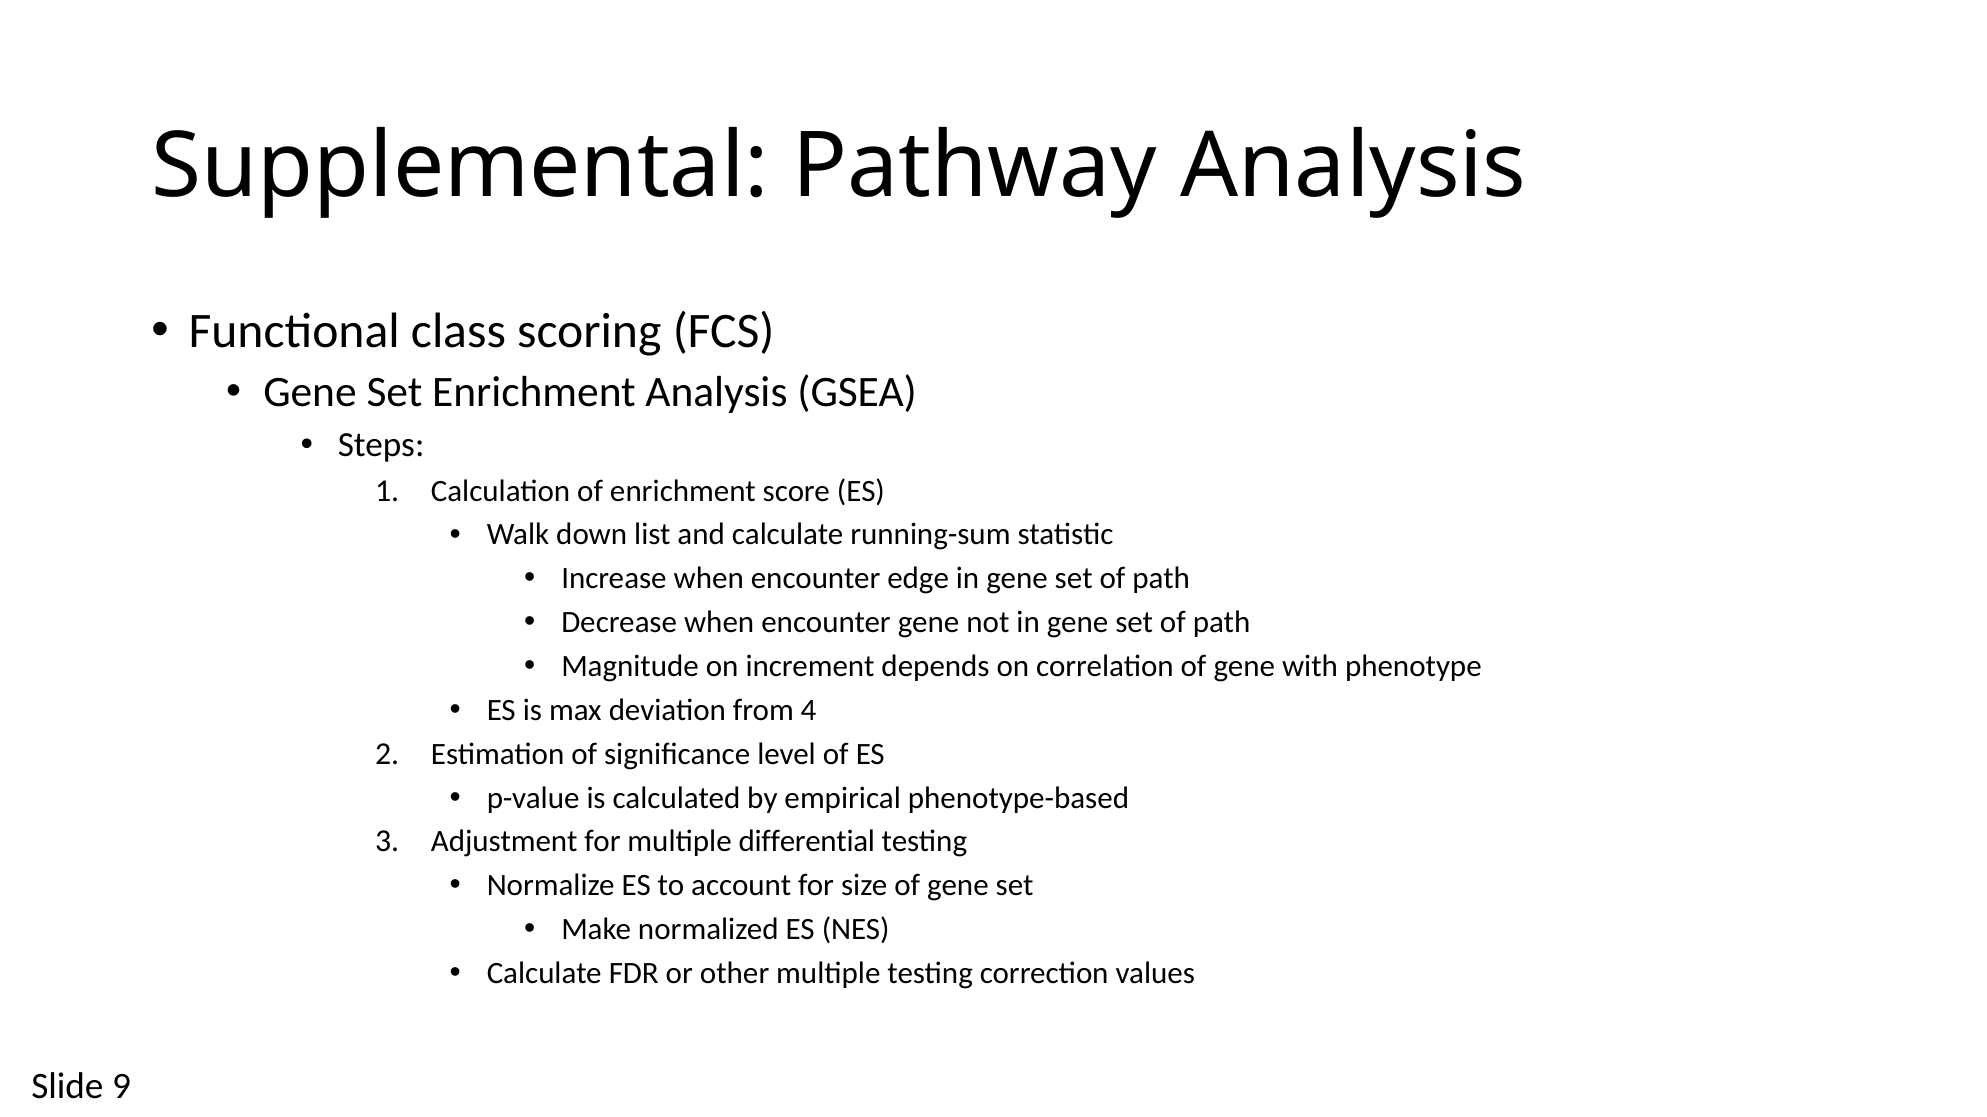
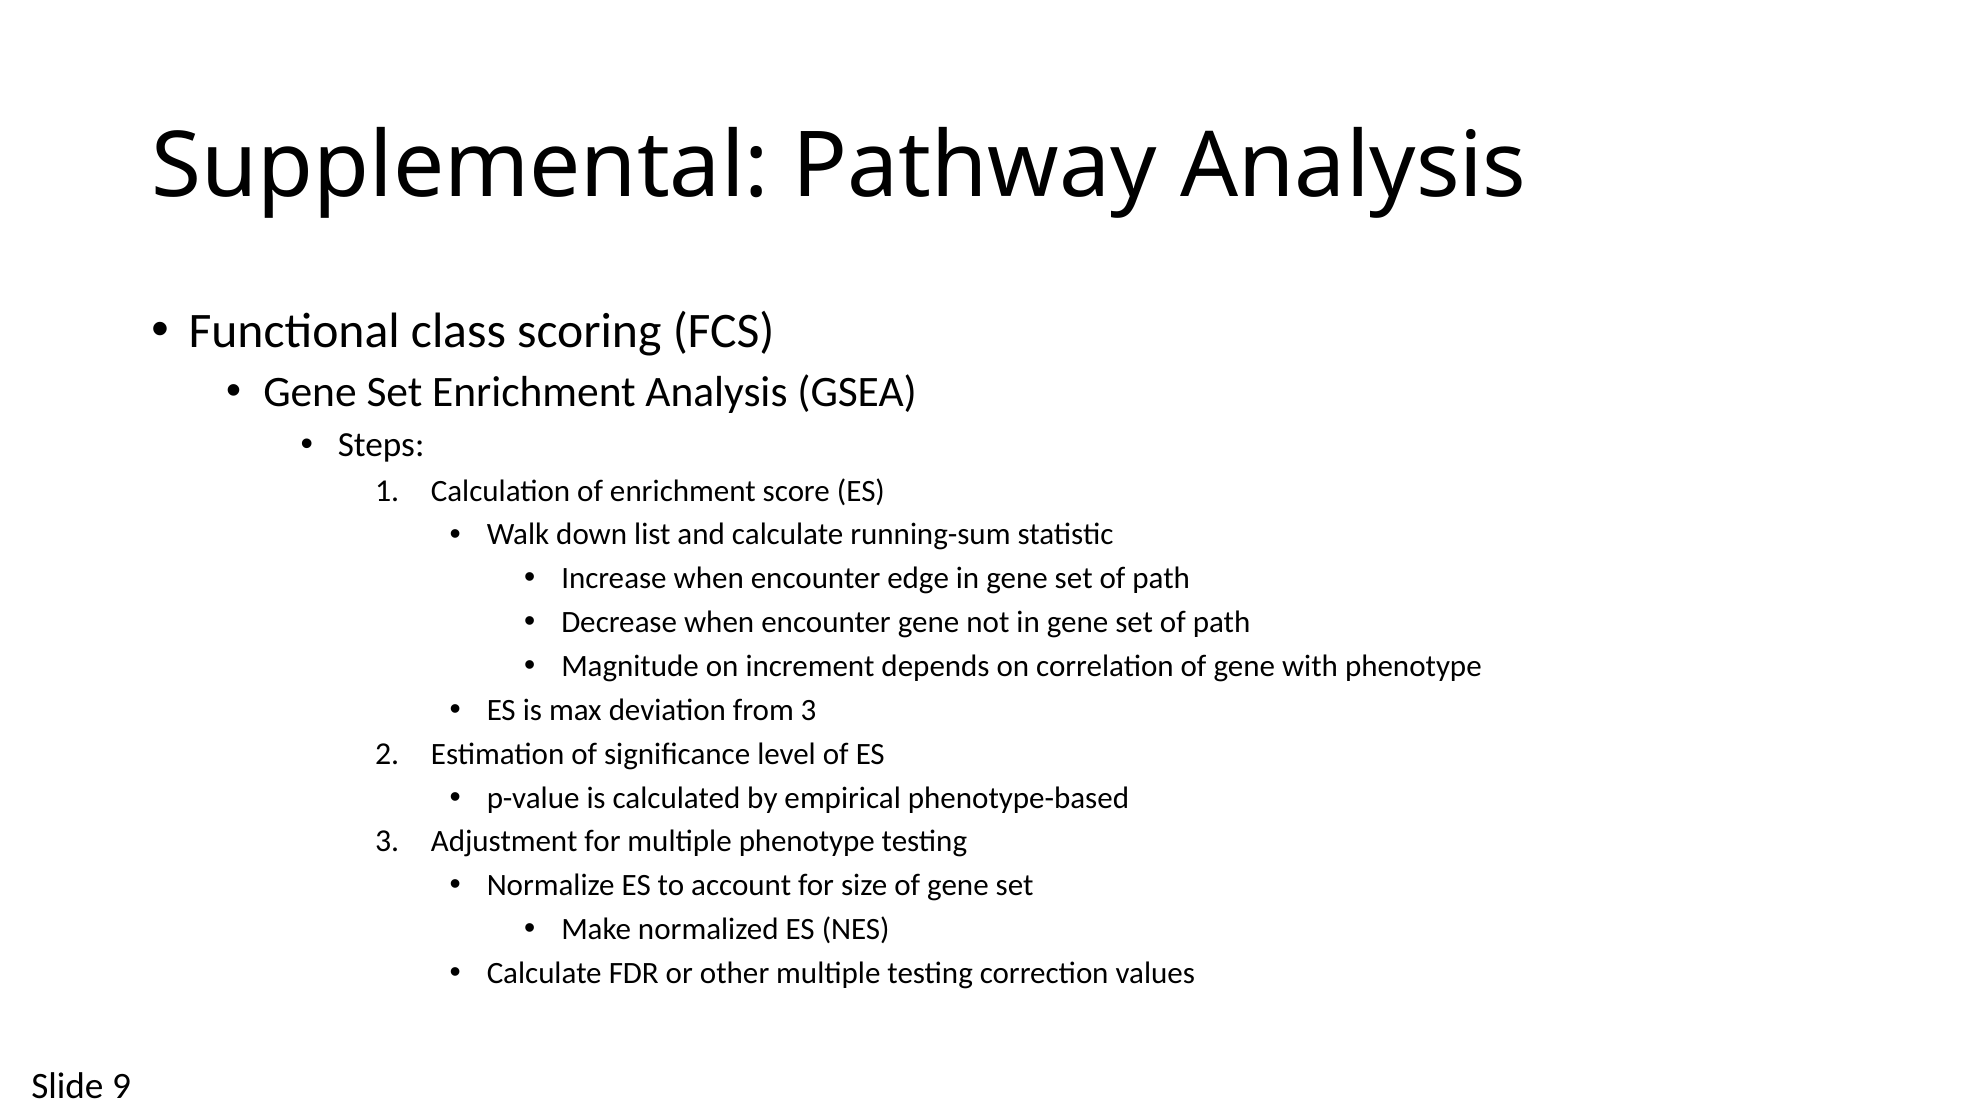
from 4: 4 -> 3
multiple differential: differential -> phenotype
